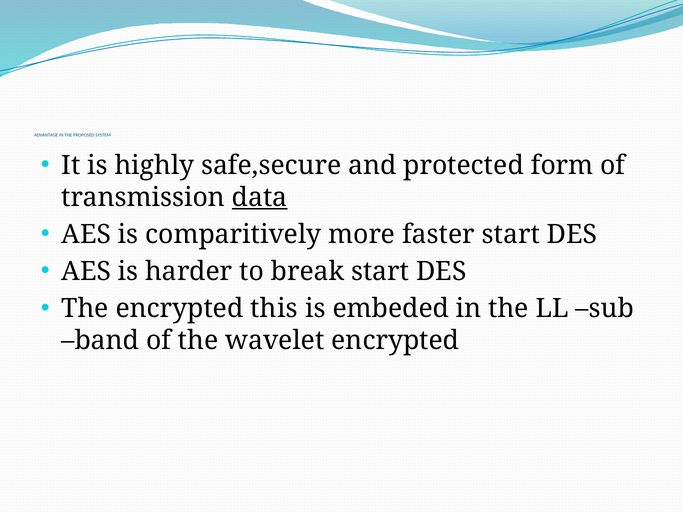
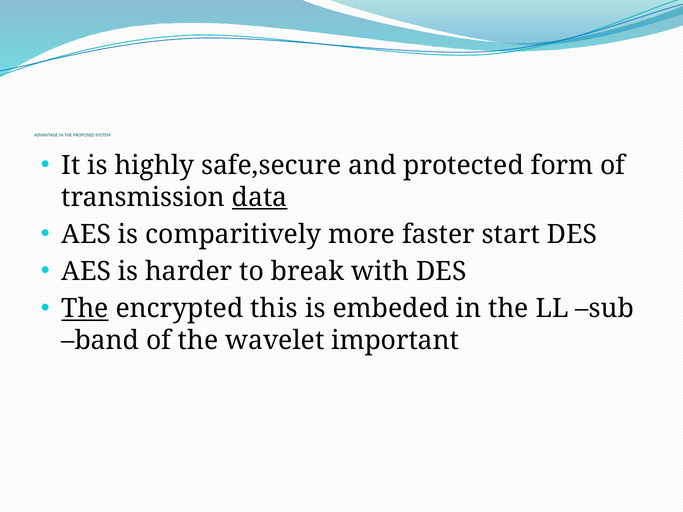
break start: start -> with
The at (85, 309) underline: none -> present
wavelet encrypted: encrypted -> important
